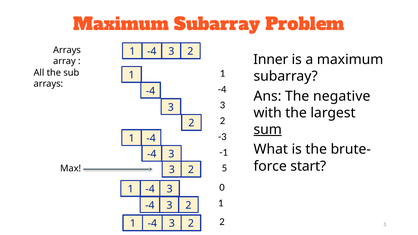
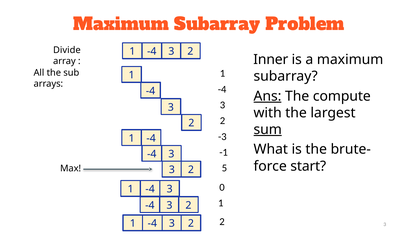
Arrays at (67, 50): Arrays -> Divide
Ans underline: none -> present
negative: negative -> compute
